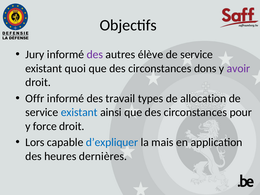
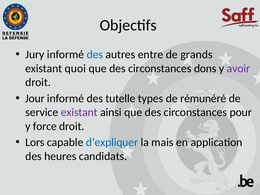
des at (95, 55) colour: purple -> blue
élève: élève -> entre
service at (197, 55): service -> grands
Offr: Offr -> Jour
travail: travail -> tutelle
allocation: allocation -> rémunéré
existant at (79, 112) colour: blue -> purple
dernières: dernières -> candidats
